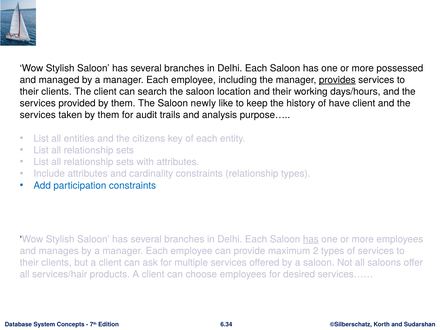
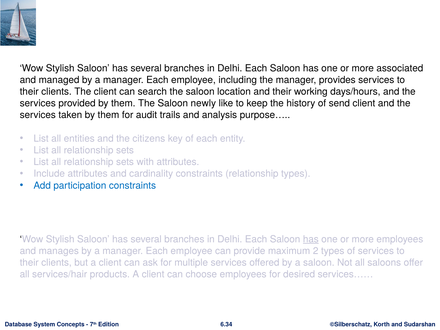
possessed: possessed -> associated
provides underline: present -> none
have: have -> send
